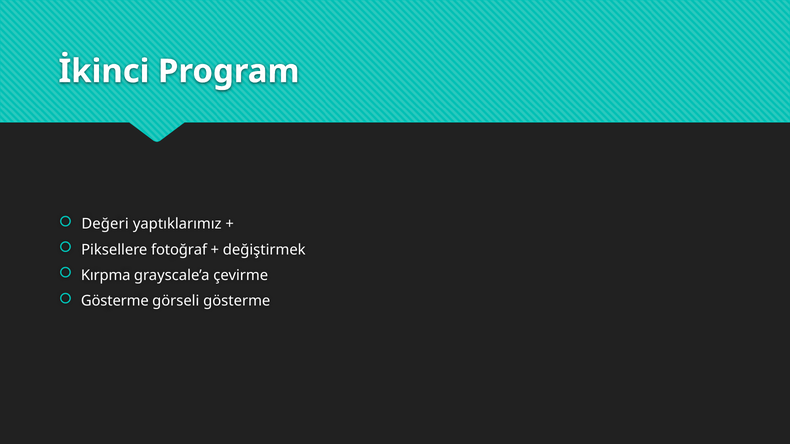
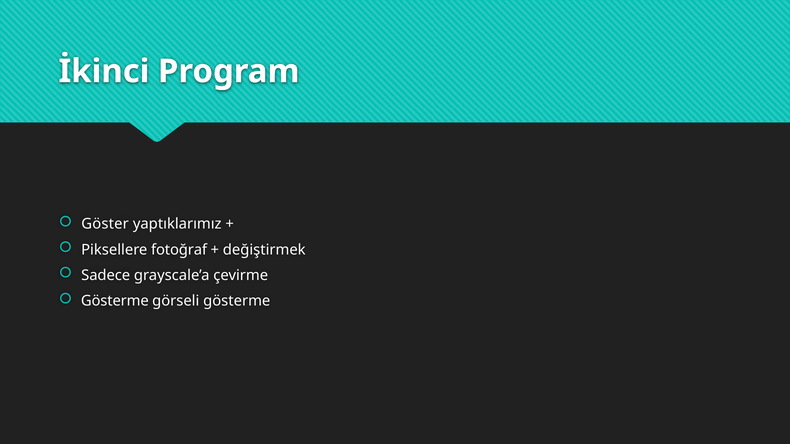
Değeri: Değeri -> Göster
Kırpma: Kırpma -> Sadece
